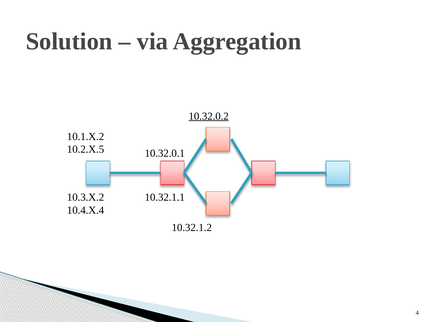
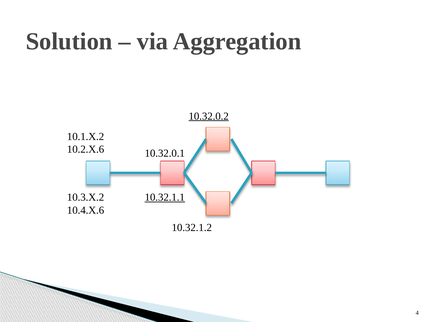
10.2.X.5: 10.2.X.5 -> 10.2.X.6
10.32.1.1 underline: none -> present
10.4.X.4: 10.4.X.4 -> 10.4.X.6
